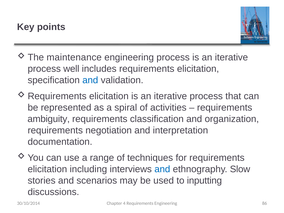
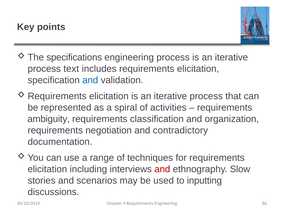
maintenance: maintenance -> specifications
well: well -> text
interpretation: interpretation -> contradictory
and at (162, 169) colour: blue -> red
